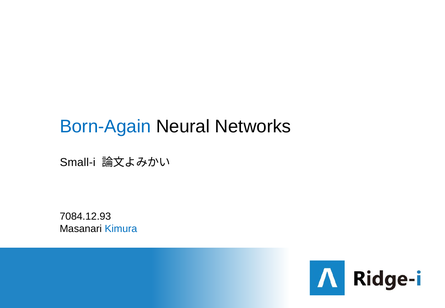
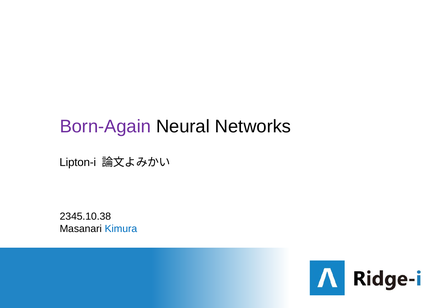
Born-Again colour: blue -> purple
Small-i: Small-i -> Lipton-i
7084.12.93: 7084.12.93 -> 2345.10.38
